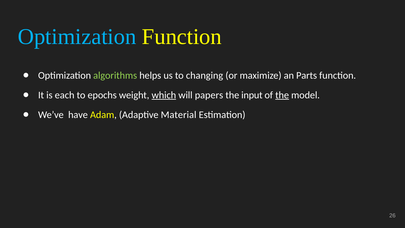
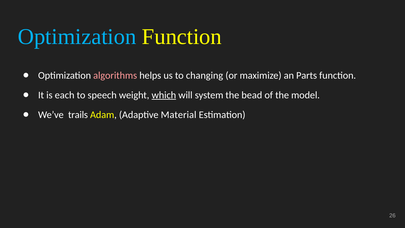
algorithms colour: light green -> pink
epochs: epochs -> speech
papers: papers -> system
input: input -> bead
the at (282, 95) underline: present -> none
have: have -> trails
